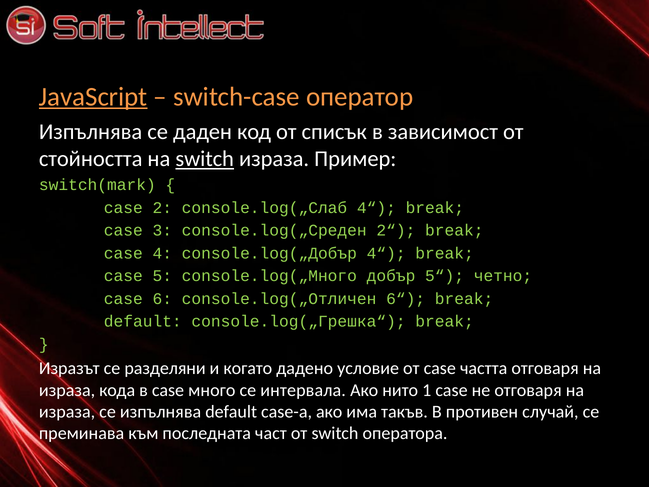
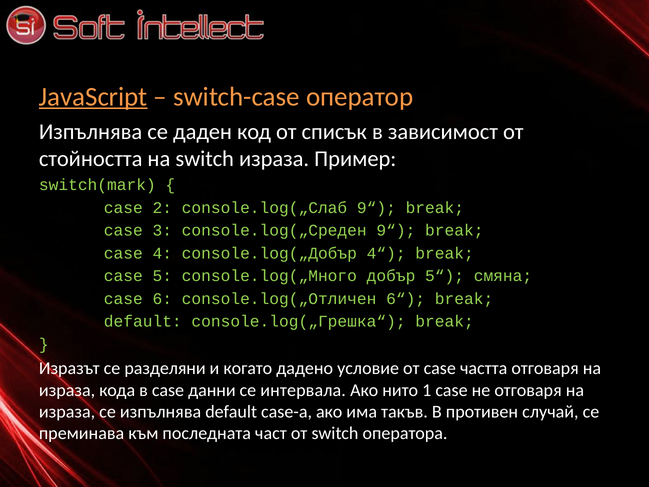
switch at (205, 159) underline: present -> none
console.log(„Слаб 4“: 4“ -> 9“
console.log(„Среден 2“: 2“ -> 9“
четно: четно -> смяна
много: много -> данни
